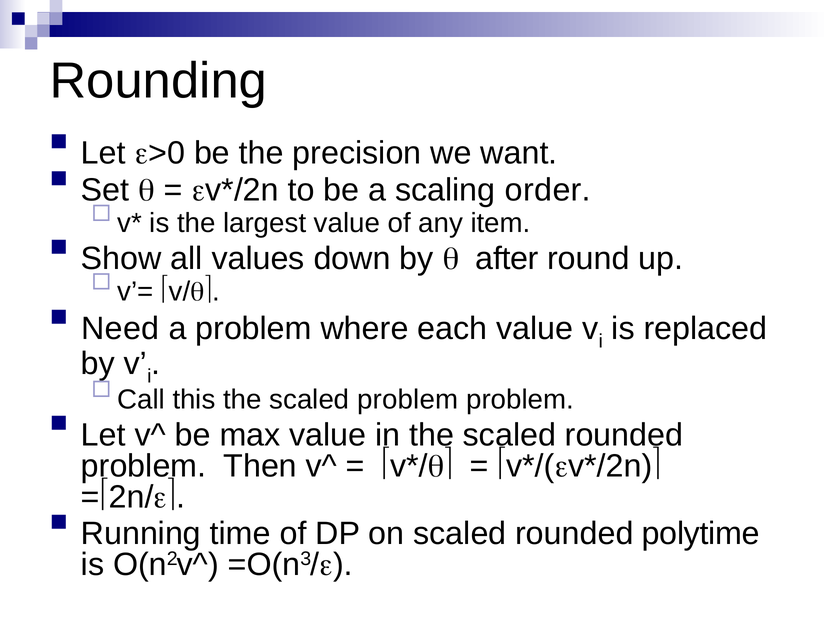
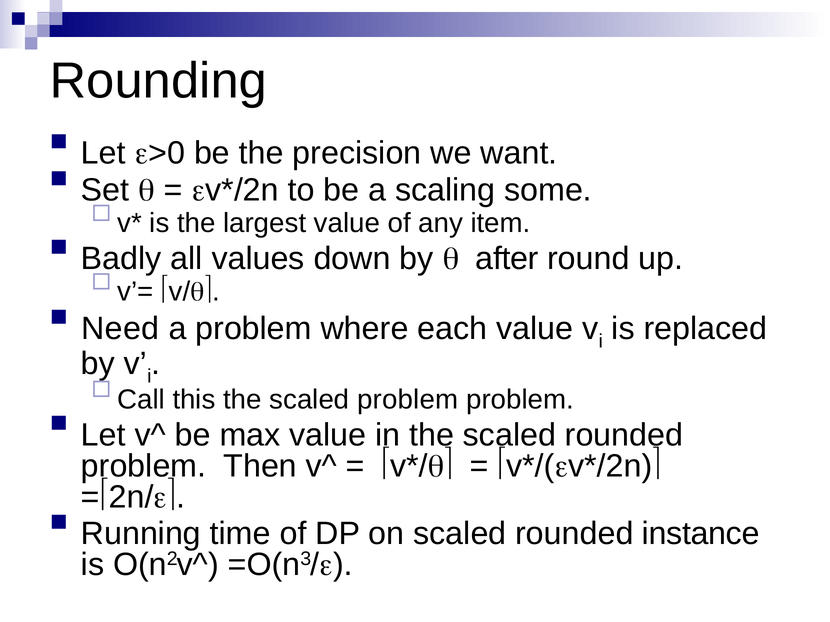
order: order -> some
Show: Show -> Badly
polytime: polytime -> instance
